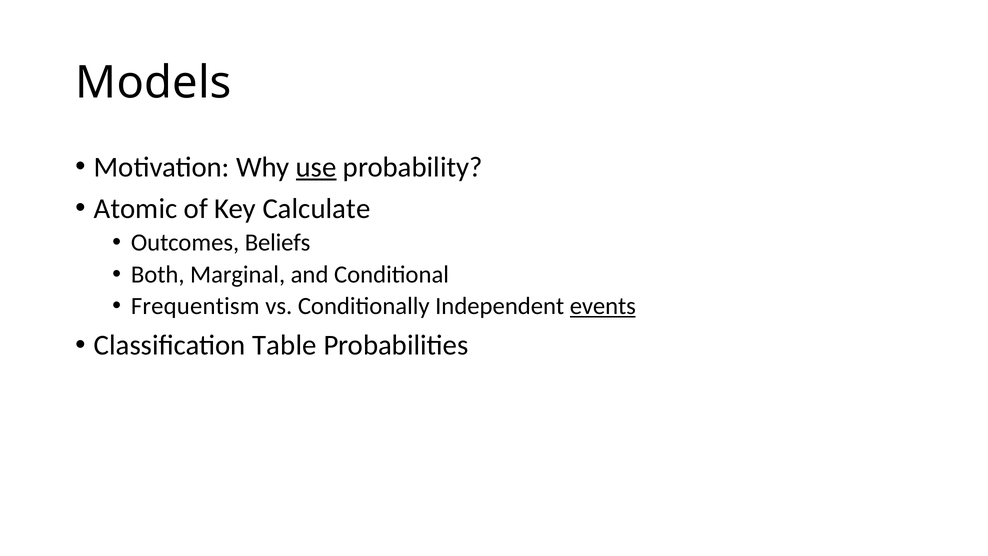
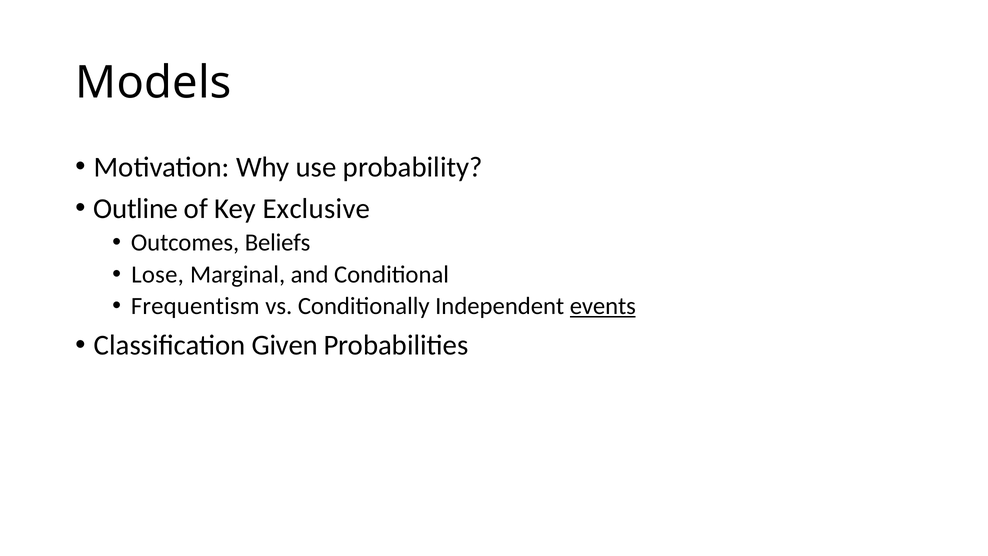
use underline: present -> none
Atomic: Atomic -> Outline
Calculate: Calculate -> Exclusive
Both: Both -> Lose
Table: Table -> Given
